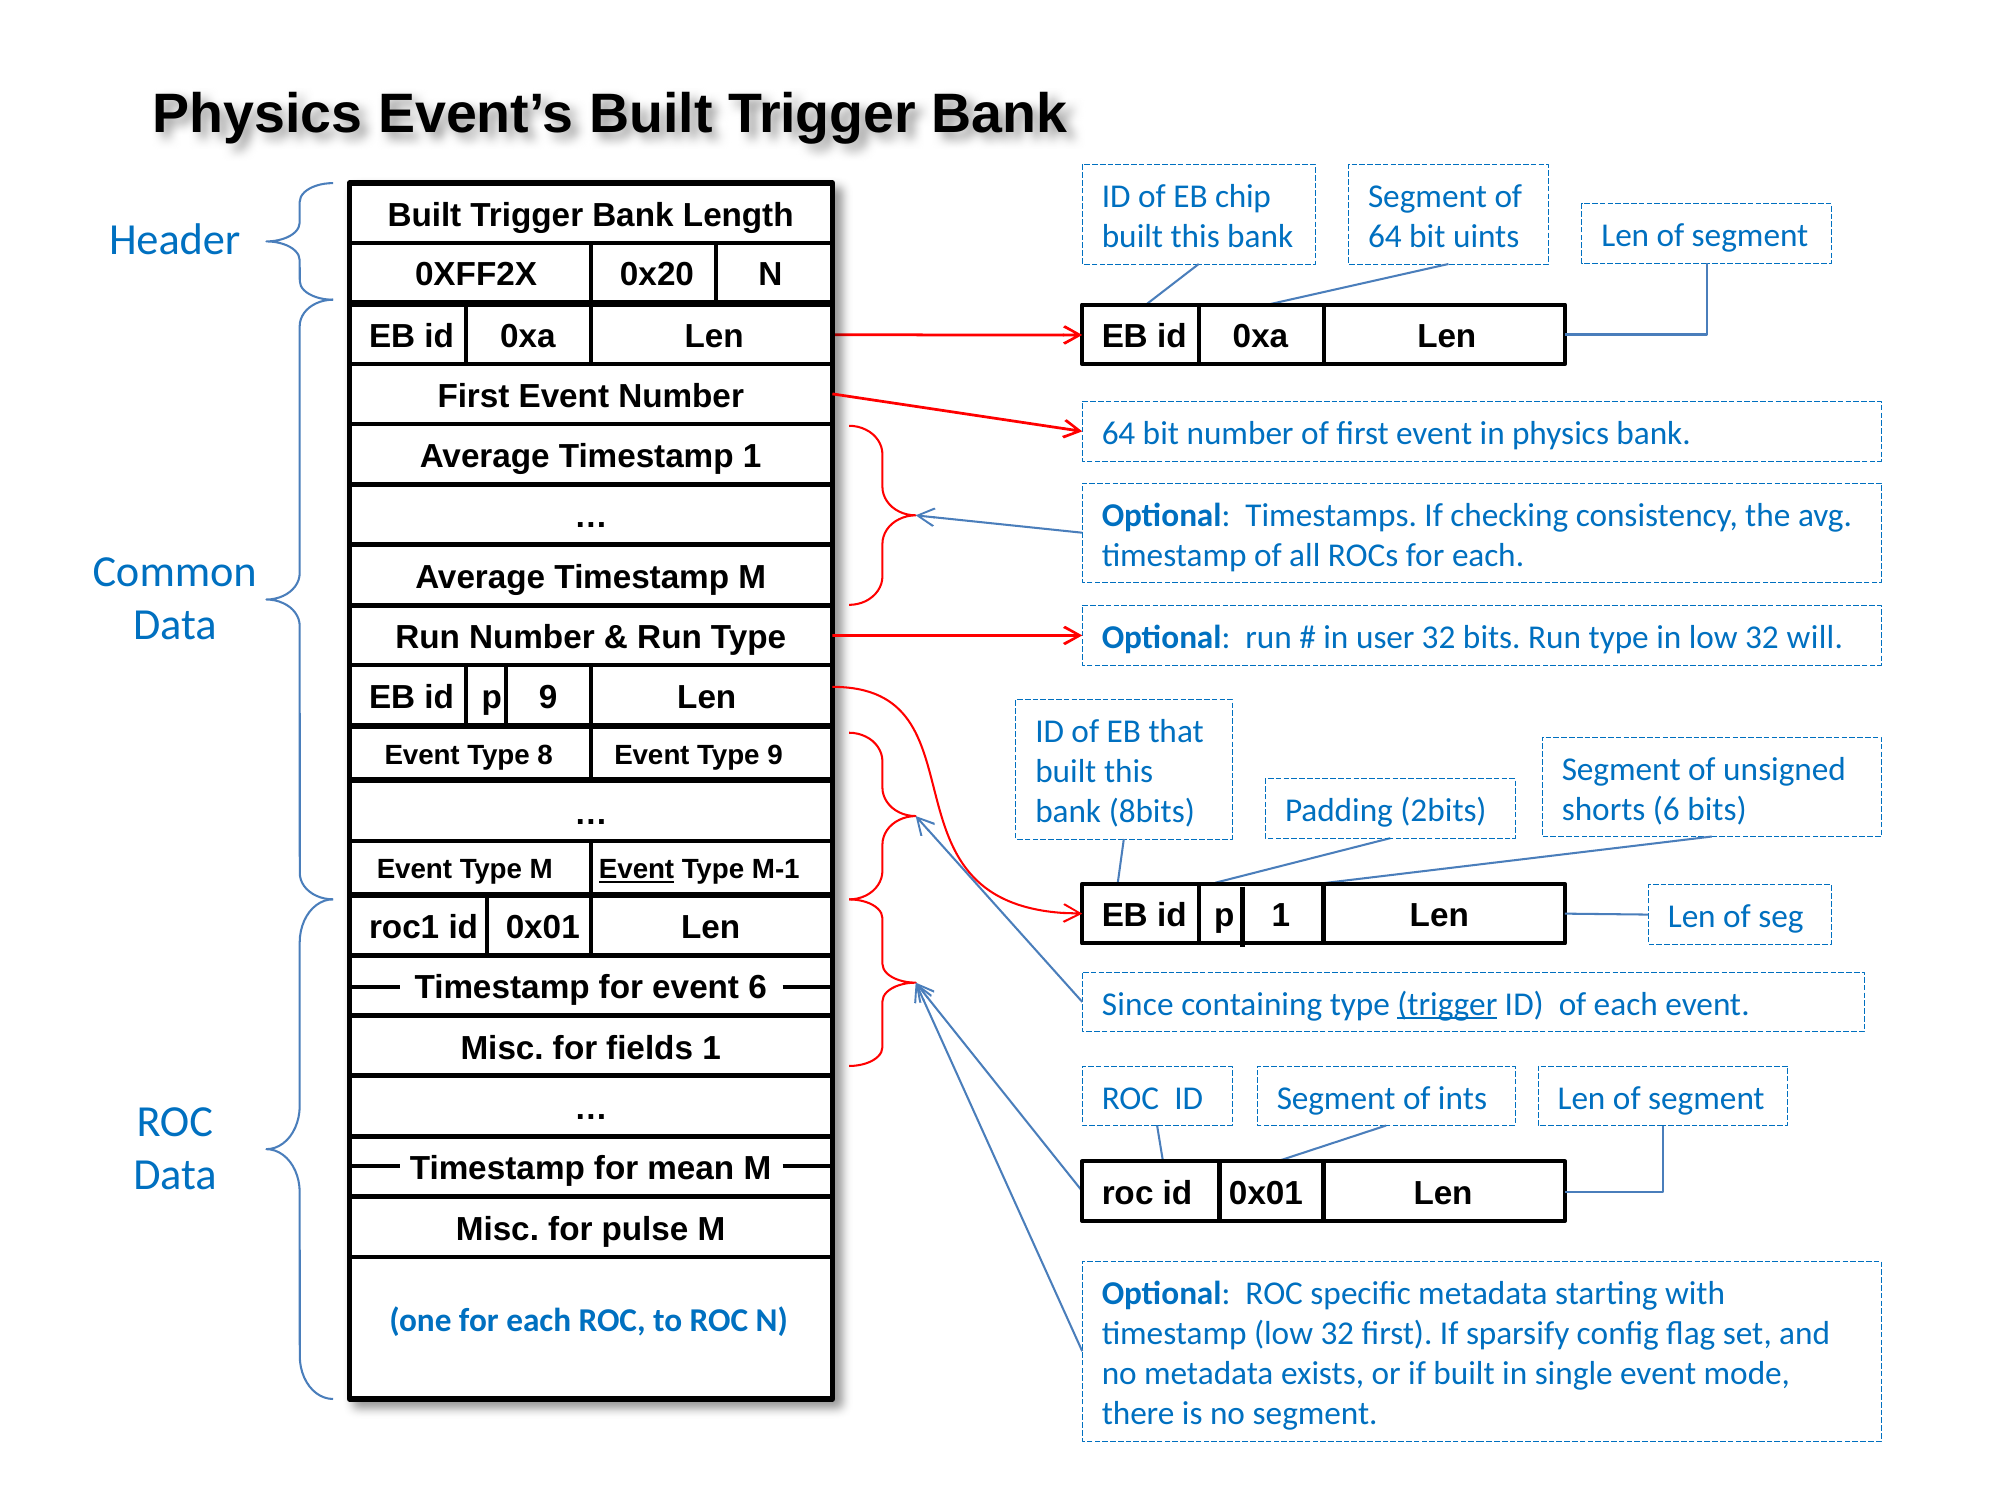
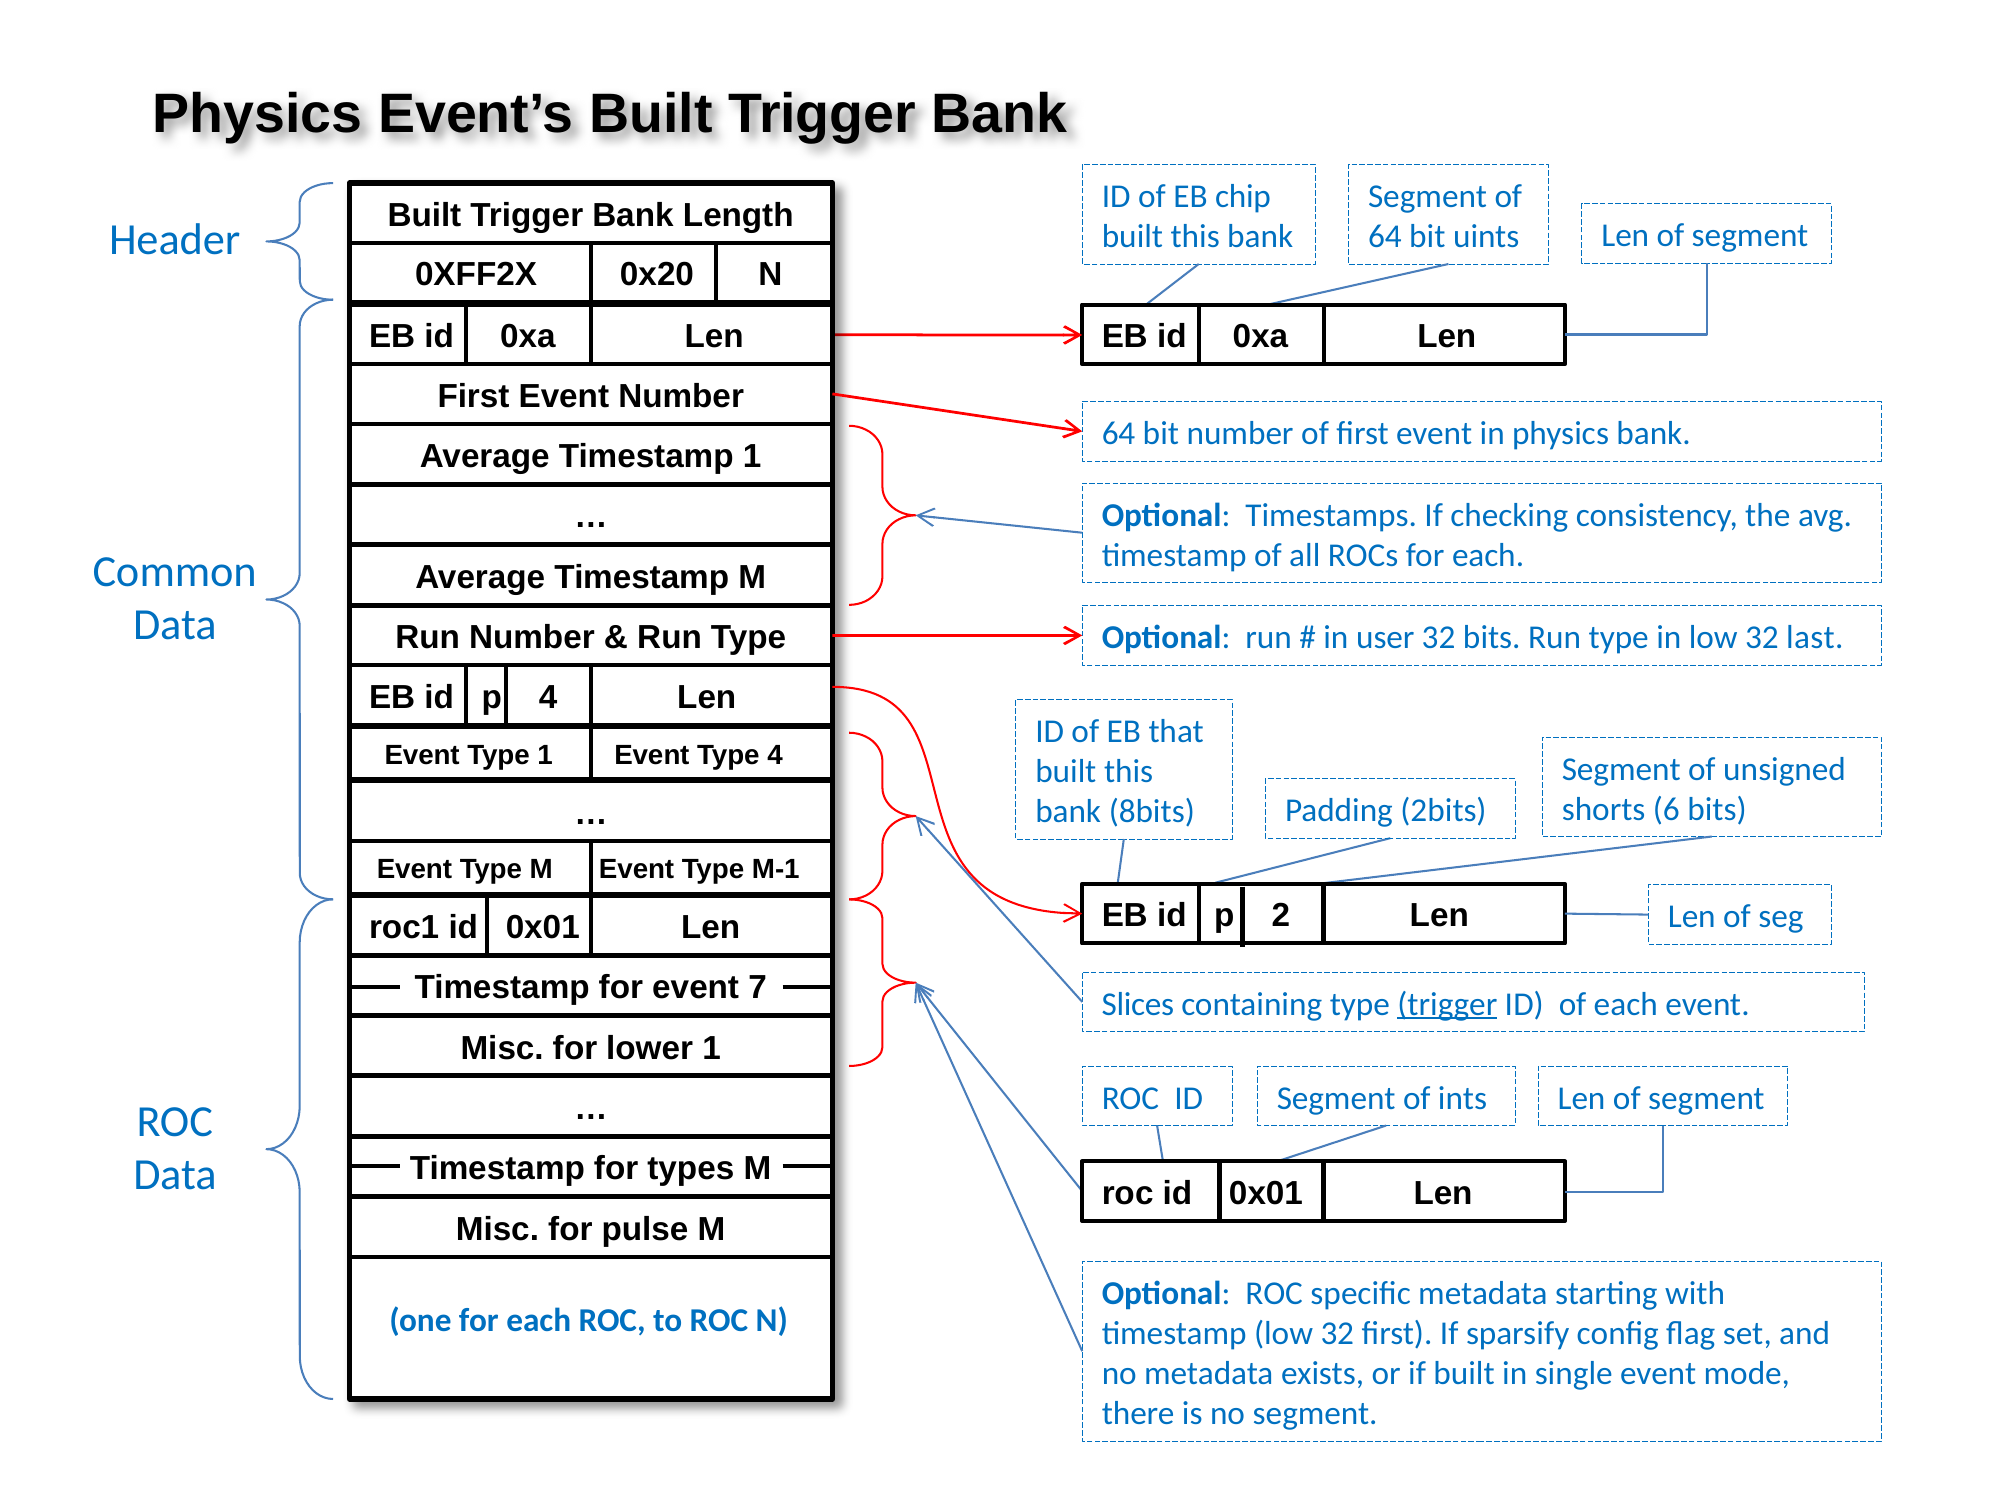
will: will -> last
p 9: 9 -> 4
Type 8: 8 -> 1
Type 9: 9 -> 4
Event at (637, 869) underline: present -> none
p 1: 1 -> 2
event 6: 6 -> 7
Since: Since -> Slices
fields: fields -> lower
mean: mean -> types
